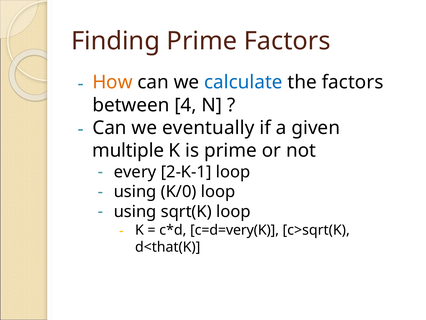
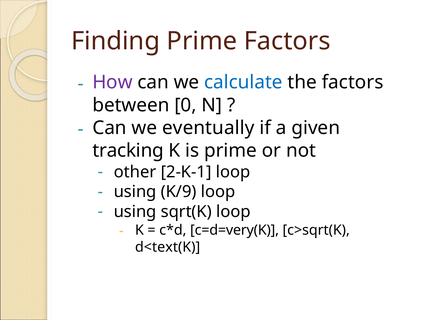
How colour: orange -> purple
4: 4 -> 0
multiple: multiple -> tracking
every: every -> other
K/0: K/0 -> K/9
d<that(K: d<that(K -> d<text(K
